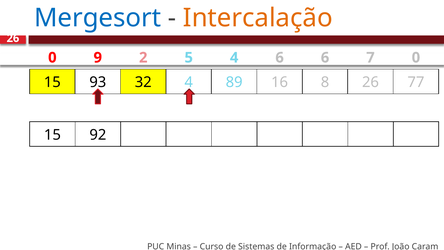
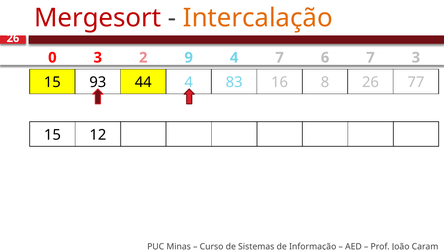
Mergesort colour: blue -> red
0 9: 9 -> 3
5: 5 -> 9
4 6: 6 -> 7
7 0: 0 -> 3
32: 32 -> 44
89: 89 -> 83
92: 92 -> 12
